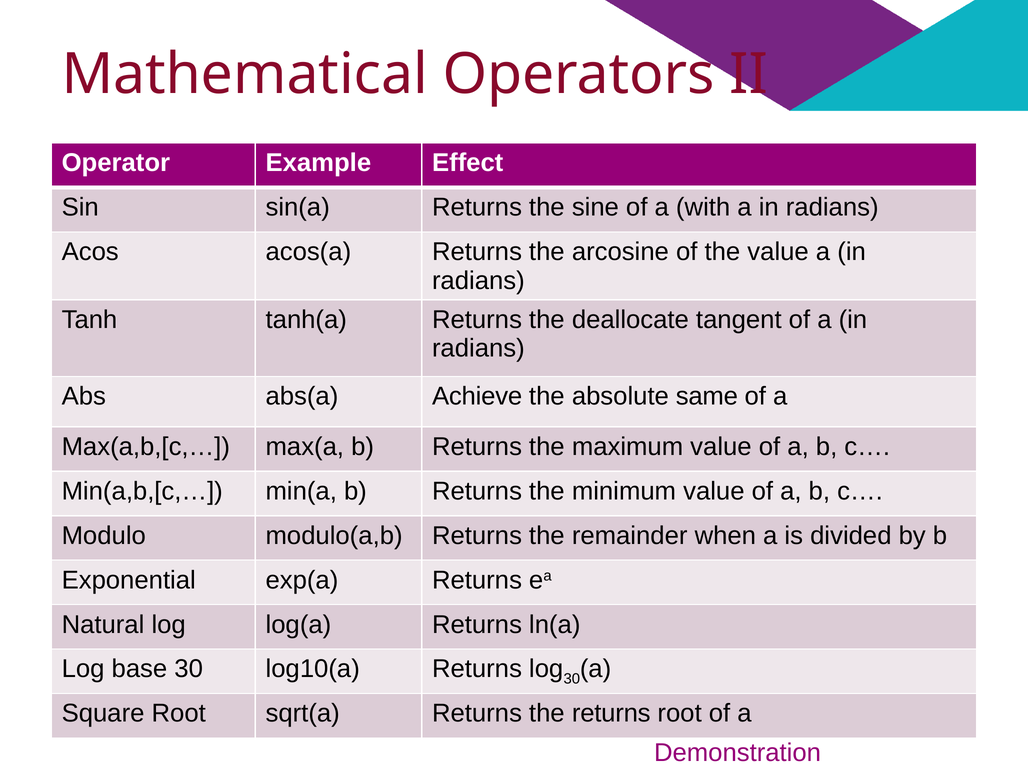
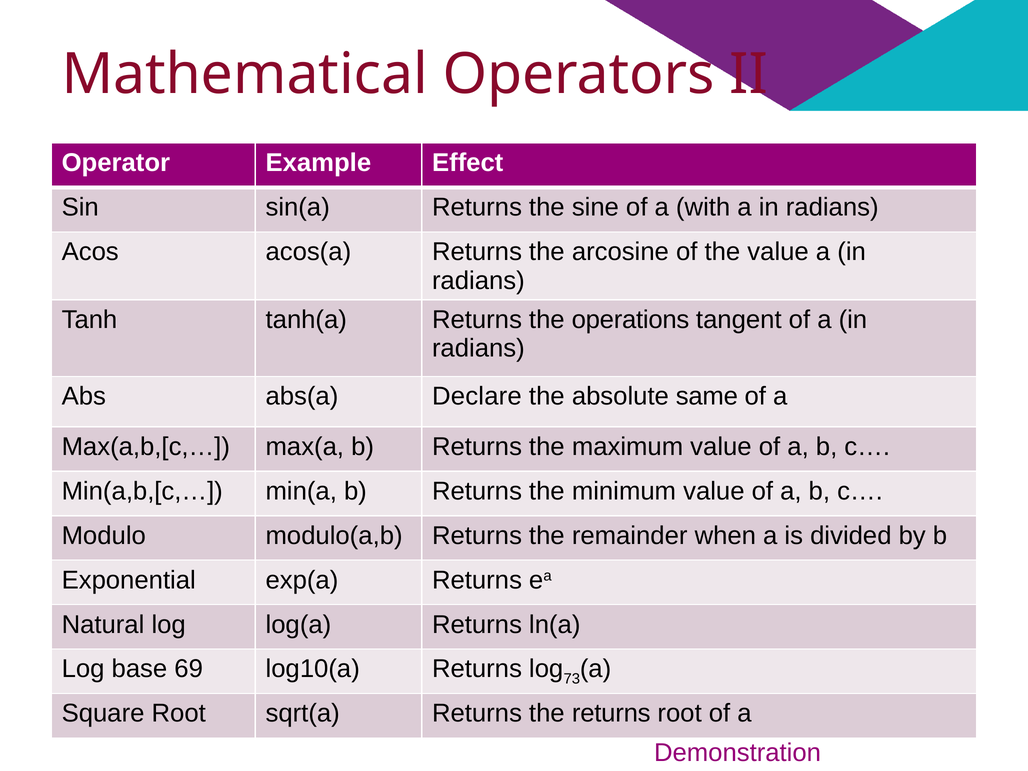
deallocate: deallocate -> operations
Achieve: Achieve -> Declare
base 30: 30 -> 69
log 30: 30 -> 73
